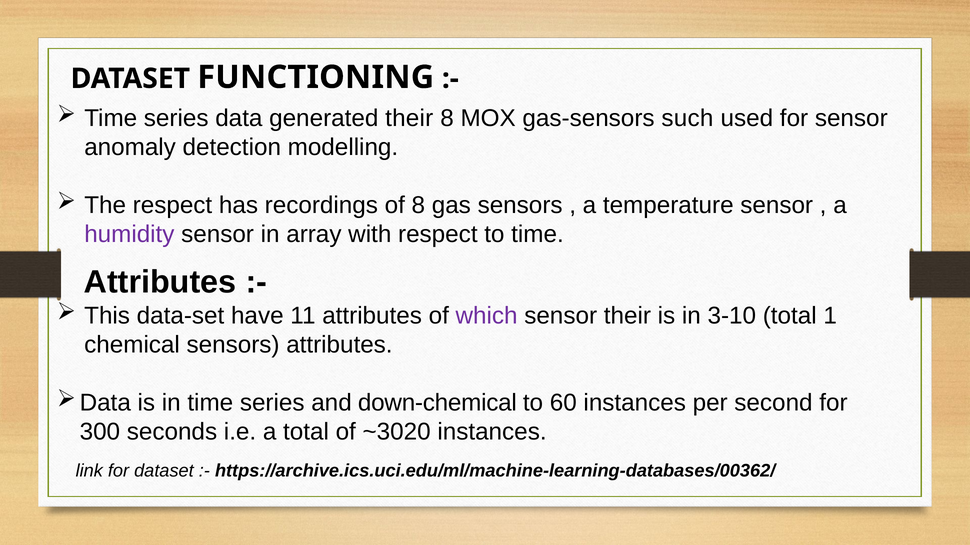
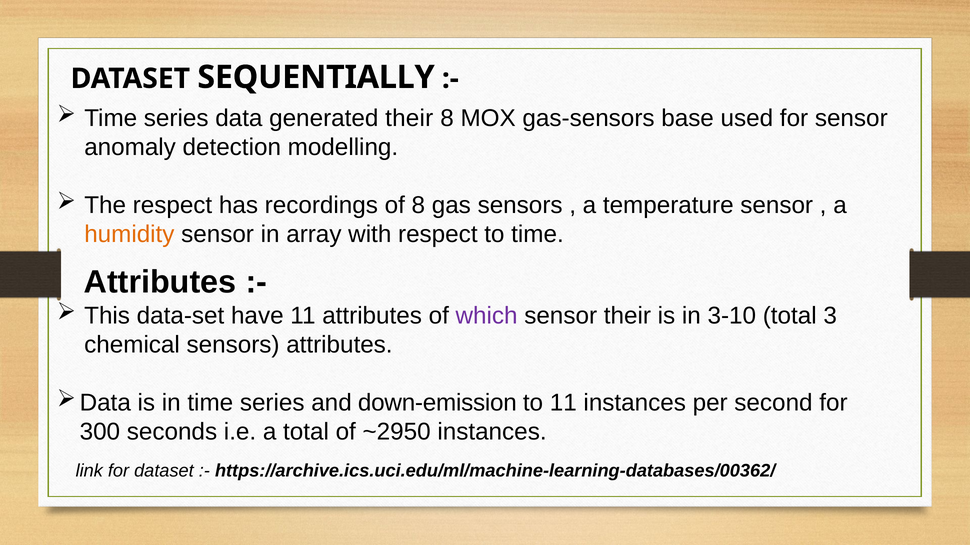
FUNCTIONING: FUNCTIONING -> SEQUENTIALLY
such: such -> base
humidity colour: purple -> orange
1: 1 -> 3
down-chemical: down-chemical -> down-emission
to 60: 60 -> 11
~3020: ~3020 -> ~2950
